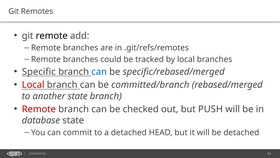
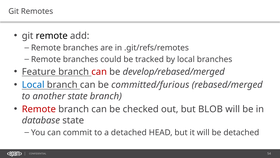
Specific: Specific -> Feature
can at (99, 72) colour: blue -> red
specific/rebased/merged: specific/rebased/merged -> develop/rebased/merged
Local at (33, 85) colour: red -> blue
committed/branch: committed/branch -> committed/furious
PUSH: PUSH -> BLOB
